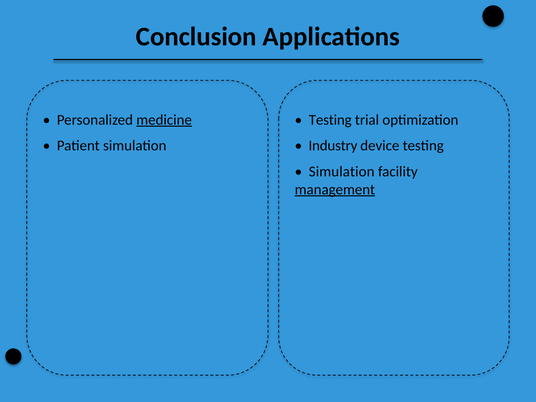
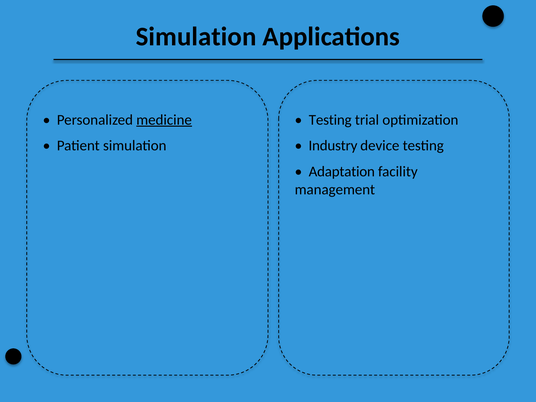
Conclusion at (196, 37): Conclusion -> Simulation
Simulation at (342, 172): Simulation -> Adaptation
management underline: present -> none
